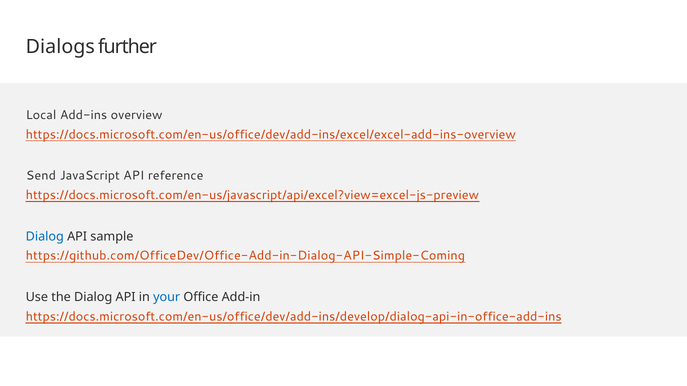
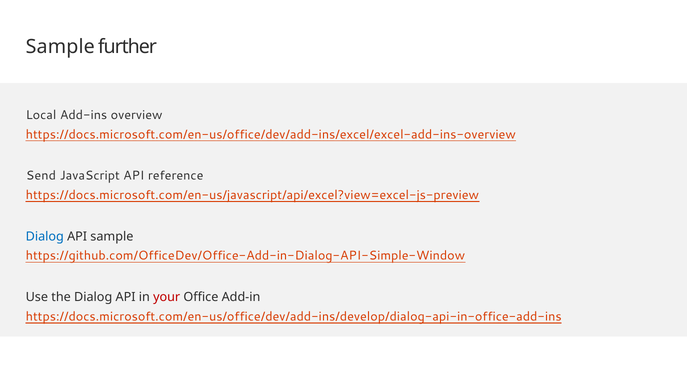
Dialogs at (60, 47): Dialogs -> Sample
https://github.com/OfficeDev/Office-Add-in-Dialog-API-Simple-Coming: https://github.com/OfficeDev/Office-Add-in-Dialog-API-Simple-Coming -> https://github.com/OfficeDev/Office-Add-in-Dialog-API-Simple-Window
your colour: blue -> red
